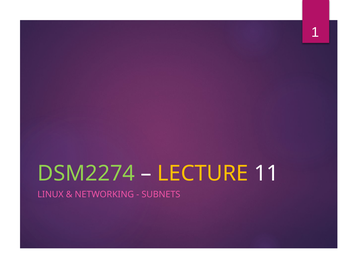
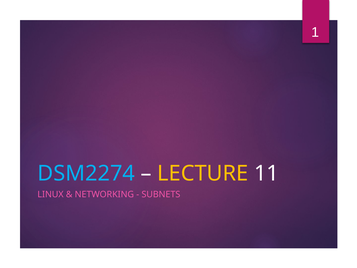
DSM2274 colour: light green -> light blue
